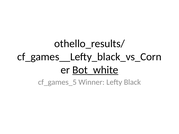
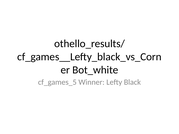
Bot_white underline: present -> none
